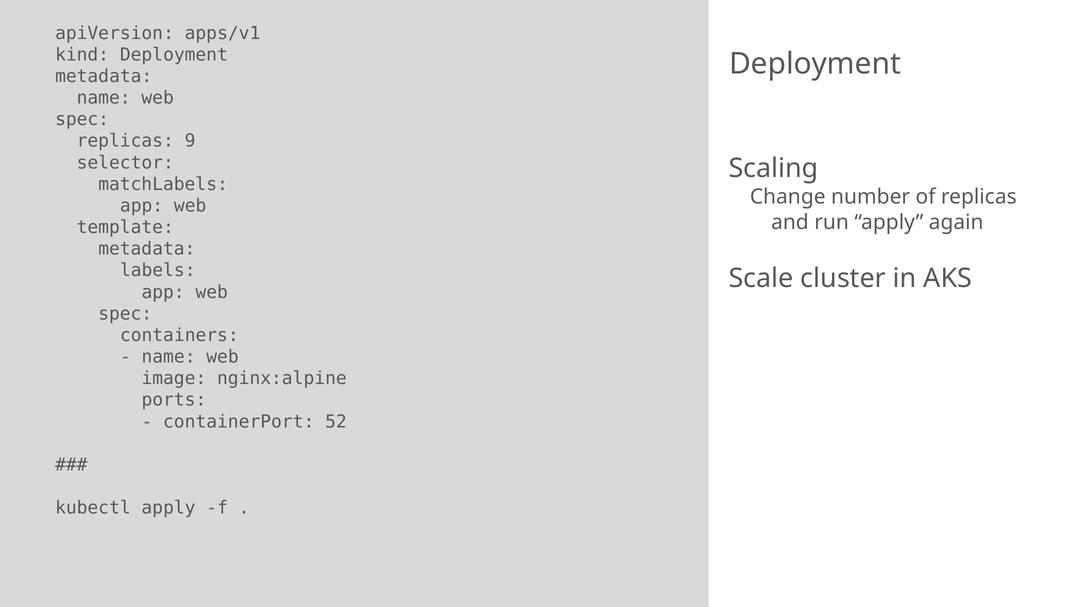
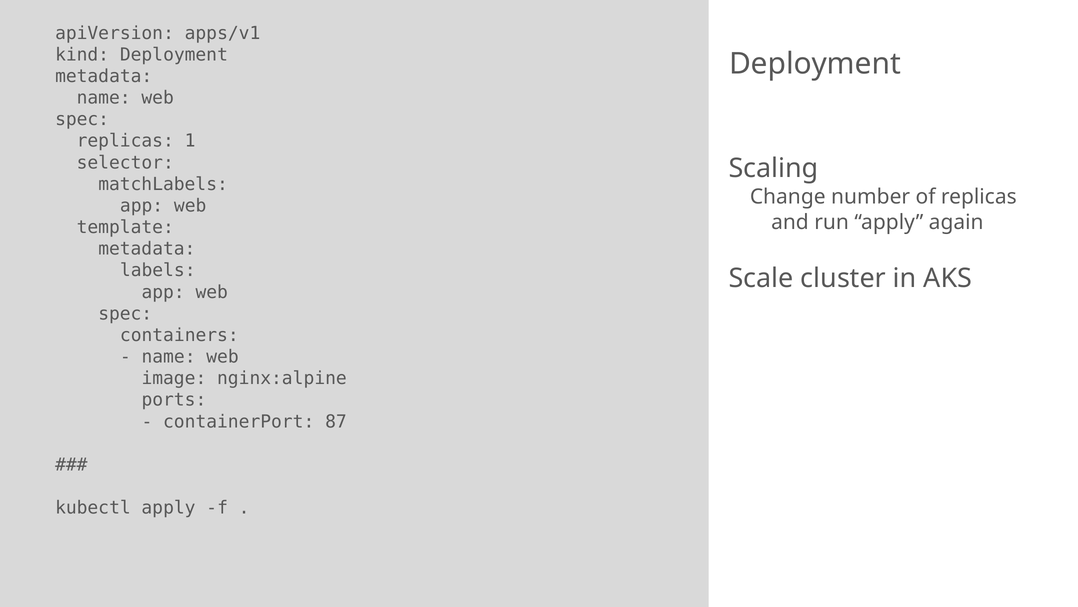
9: 9 -> 1
52: 52 -> 87
